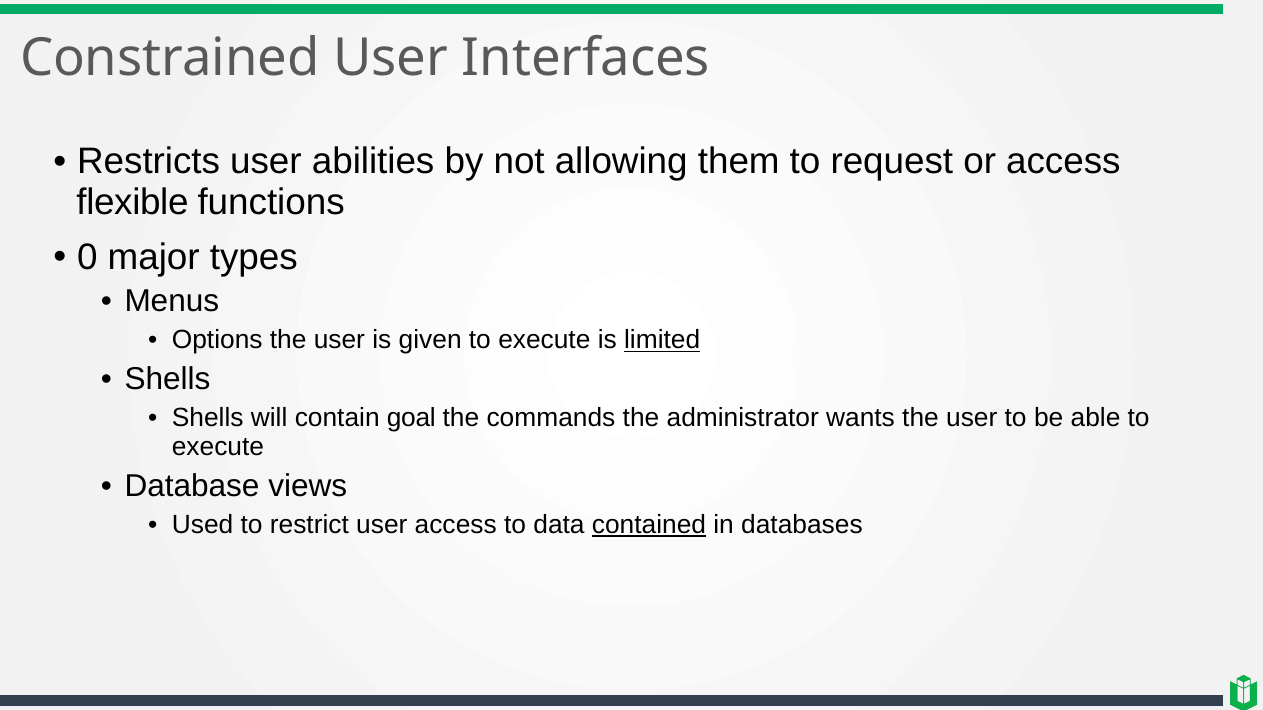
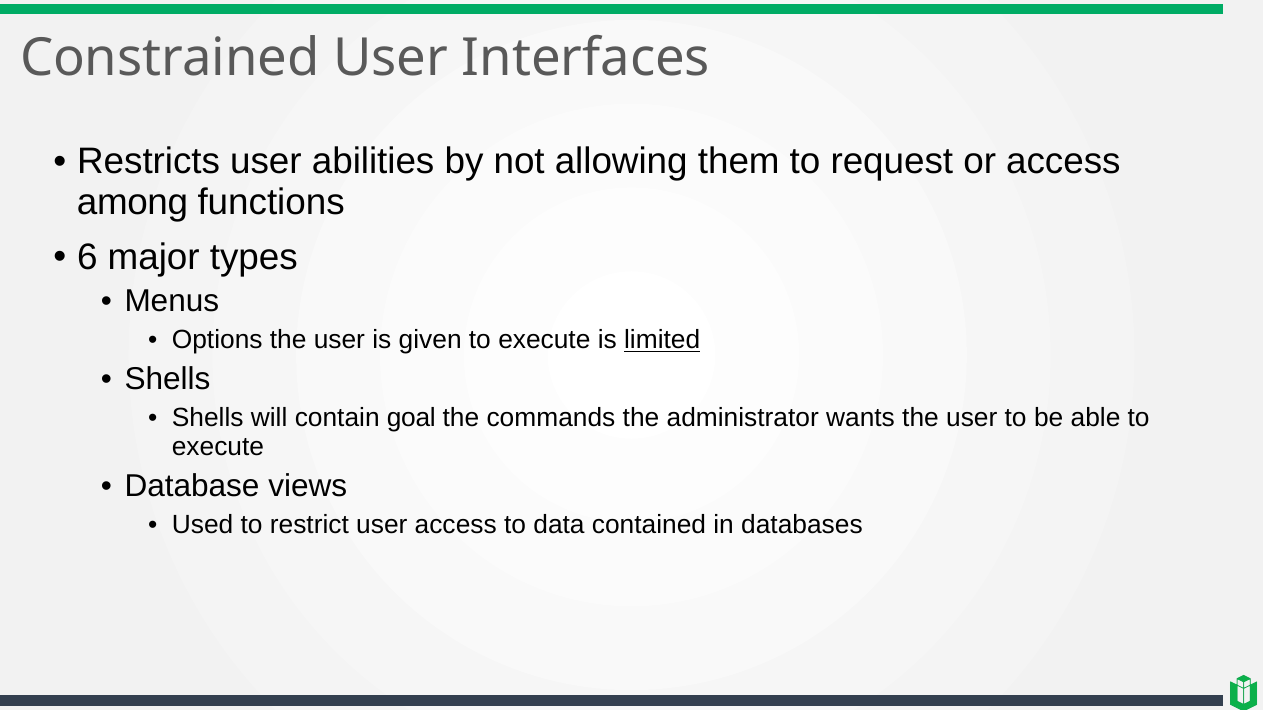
flexible: flexible -> among
0: 0 -> 6
contained underline: present -> none
